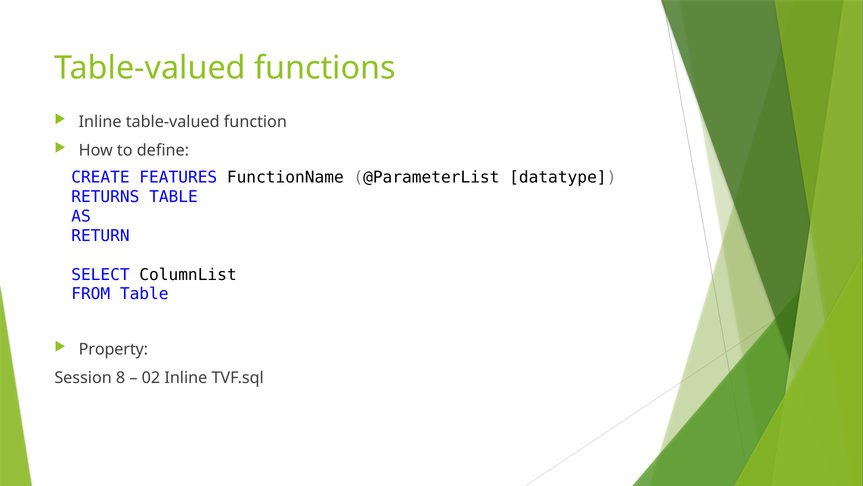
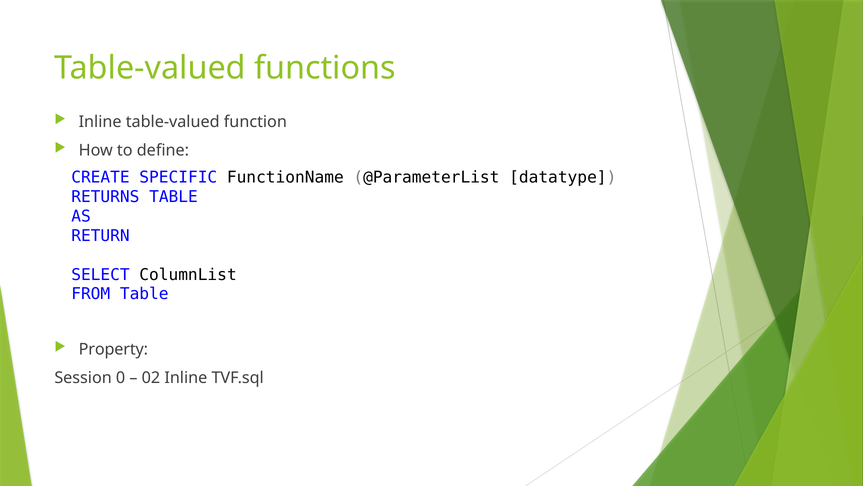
FEATURES: FEATURES -> SPECIFIC
8: 8 -> 0
